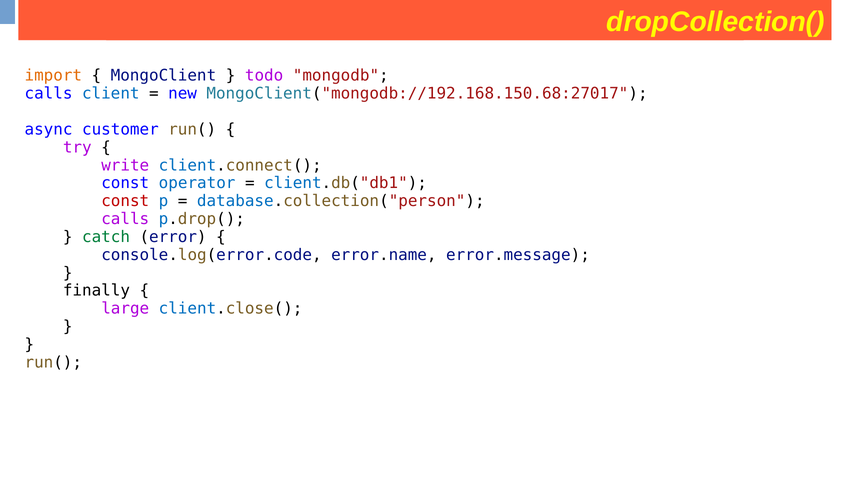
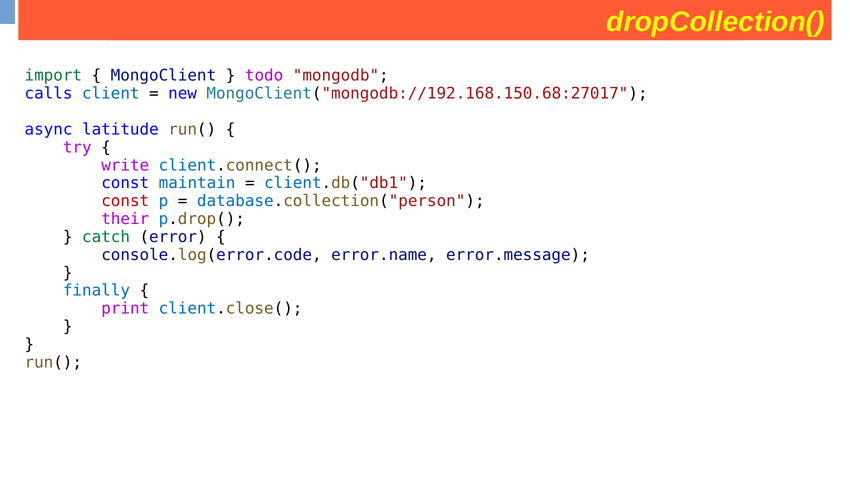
import colour: orange -> green
customer: customer -> latitude
operator: operator -> maintain
calls at (125, 219): calls -> their
finally colour: black -> blue
large: large -> print
